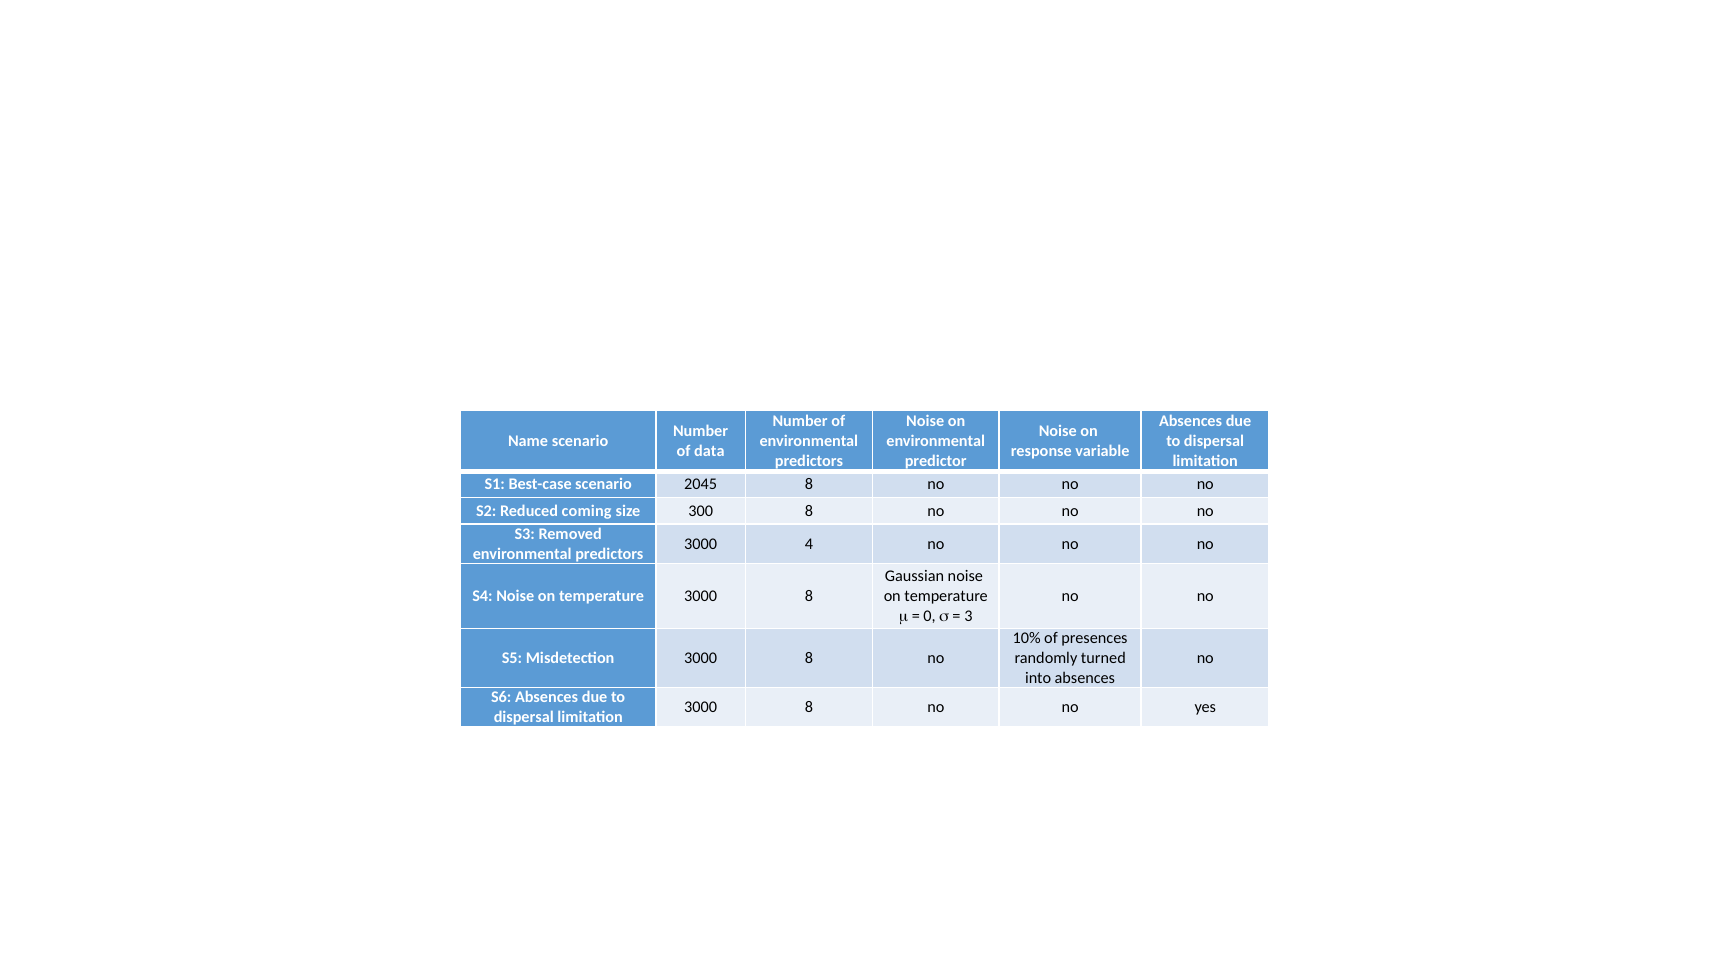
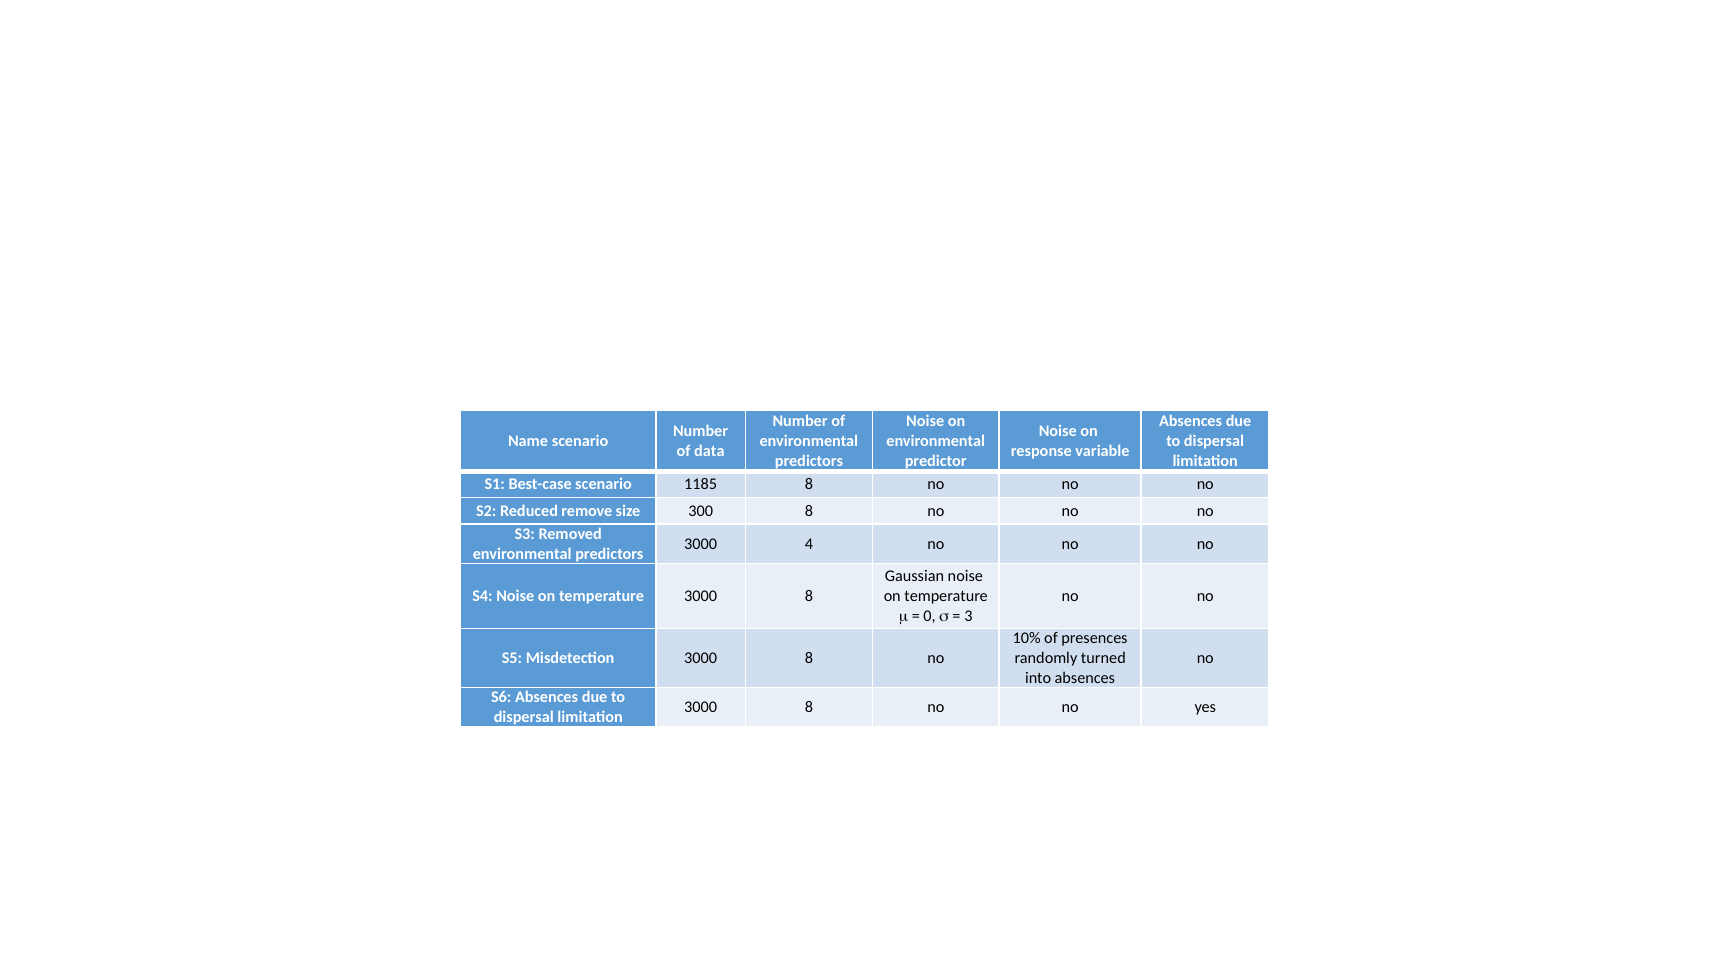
2045: 2045 -> 1185
coming: coming -> remove
